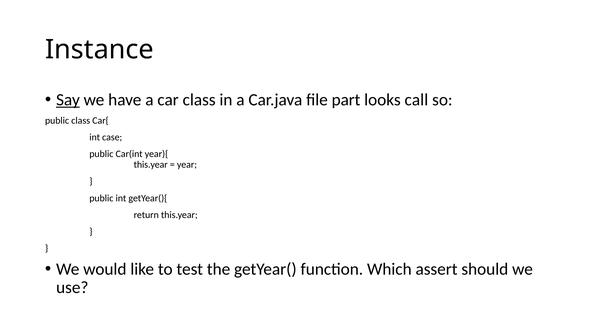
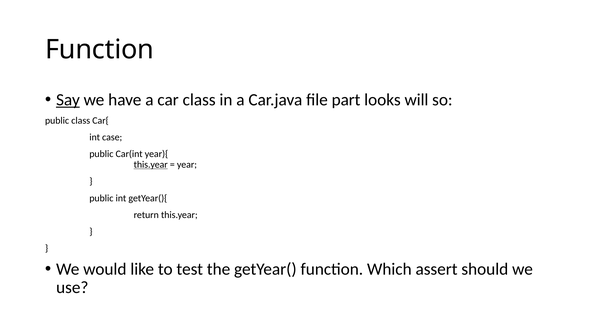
Instance at (99, 50): Instance -> Function
call: call -> will
this.year at (151, 165) underline: none -> present
